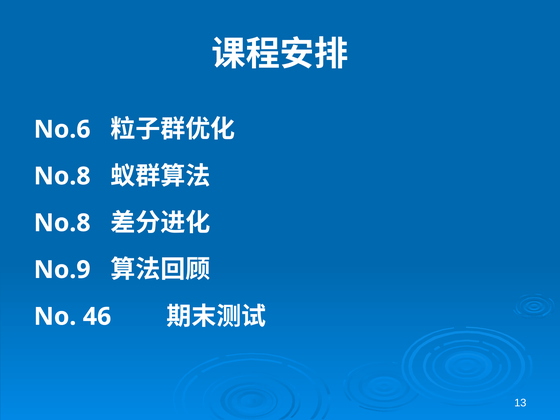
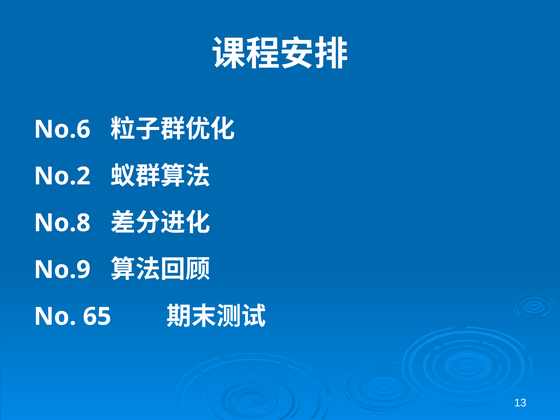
No.8 at (62, 176): No.8 -> No.2
46: 46 -> 65
